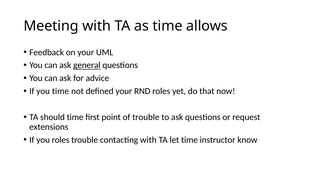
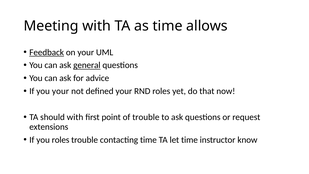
Feedback underline: none -> present
you time: time -> your
should time: time -> with
contacting with: with -> time
